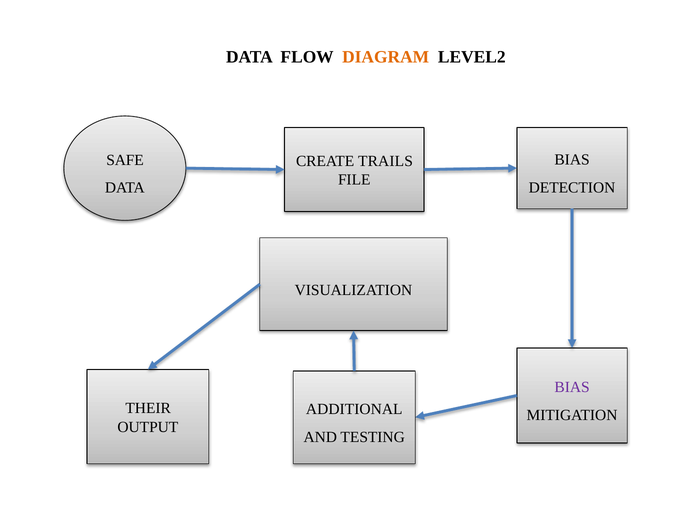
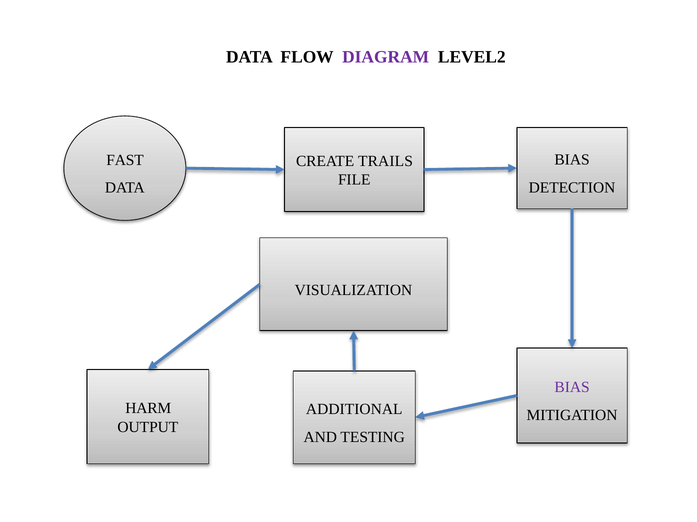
DIAGRAM colour: orange -> purple
SAFE: SAFE -> FAST
THEIR: THEIR -> HARM
